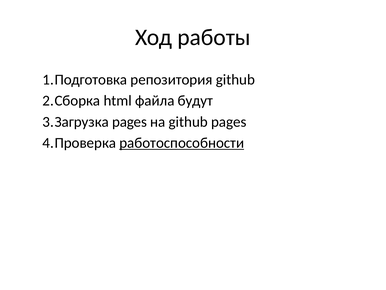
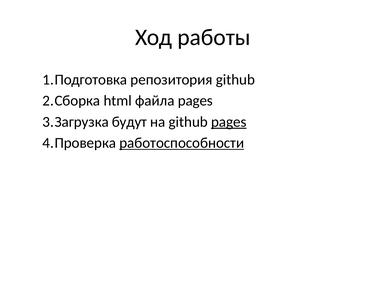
файла будут: будут -> pages
pages at (129, 122): pages -> будут
pages at (229, 122) underline: none -> present
